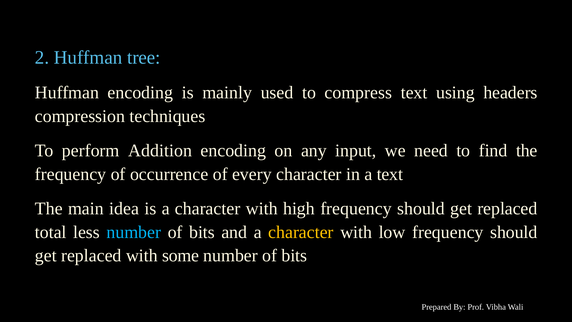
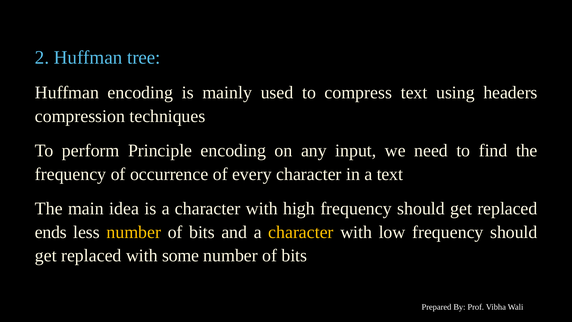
Addition: Addition -> Principle
total: total -> ends
number at (134, 232) colour: light blue -> yellow
